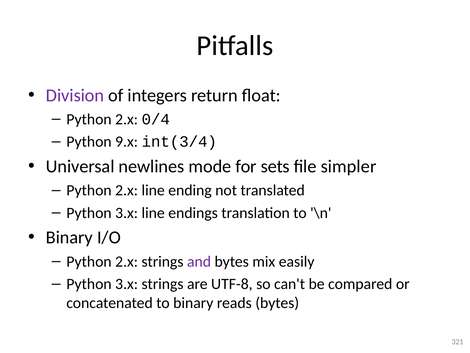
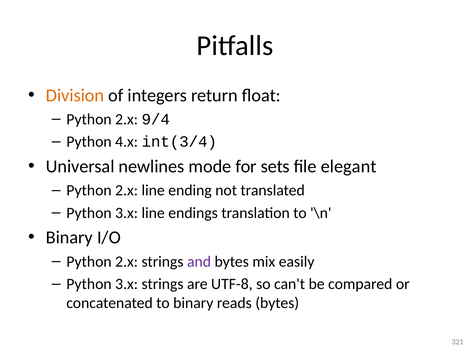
Division colour: purple -> orange
0/4: 0/4 -> 9/4
9.x: 9.x -> 4.x
simpler: simpler -> elegant
